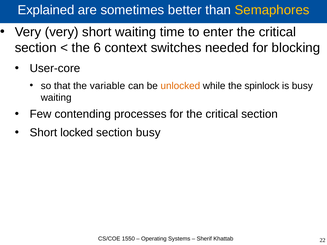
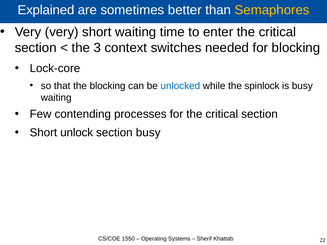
6: 6 -> 3
User-core: User-core -> Lock-core
the variable: variable -> blocking
unlocked colour: orange -> blue
locked: locked -> unlock
